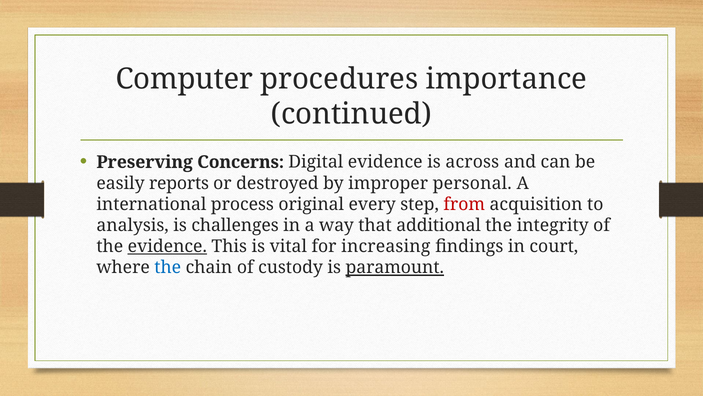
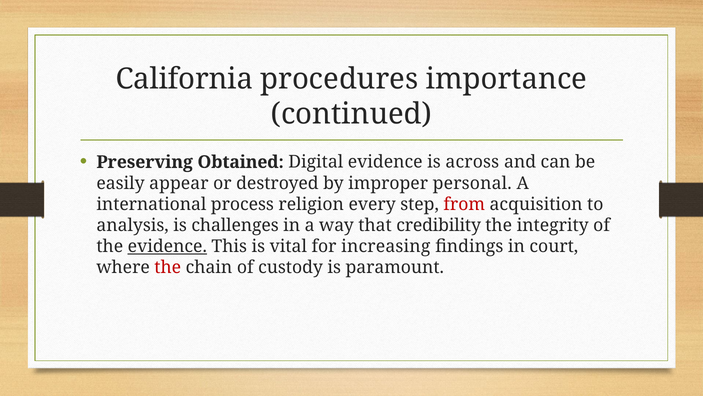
Computer: Computer -> California
Concerns: Concerns -> Obtained
reports: reports -> appear
original: original -> religion
additional: additional -> credibility
the at (168, 267) colour: blue -> red
paramount underline: present -> none
